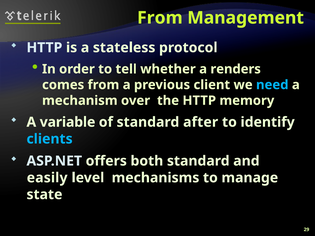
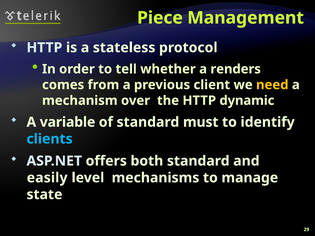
From at (160, 18): From -> Piece
need colour: light blue -> yellow
memory: memory -> dynamic
after: after -> must
